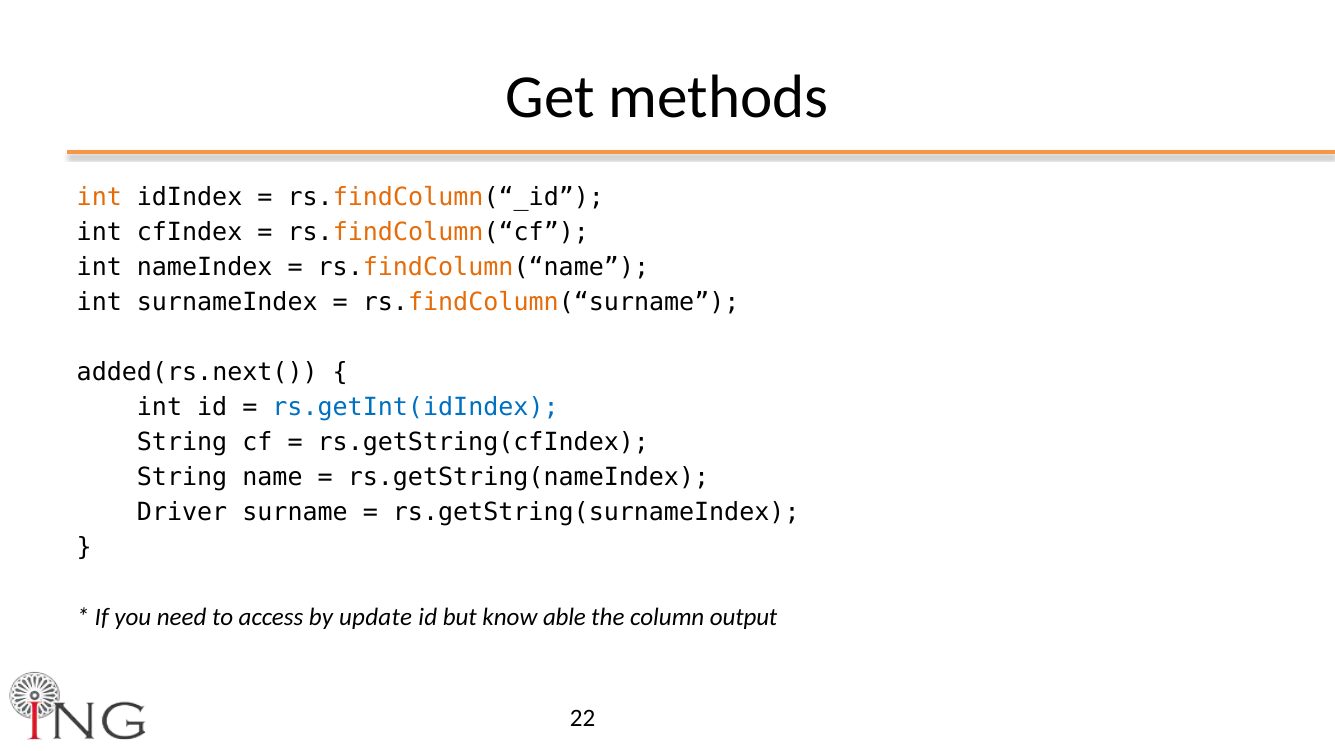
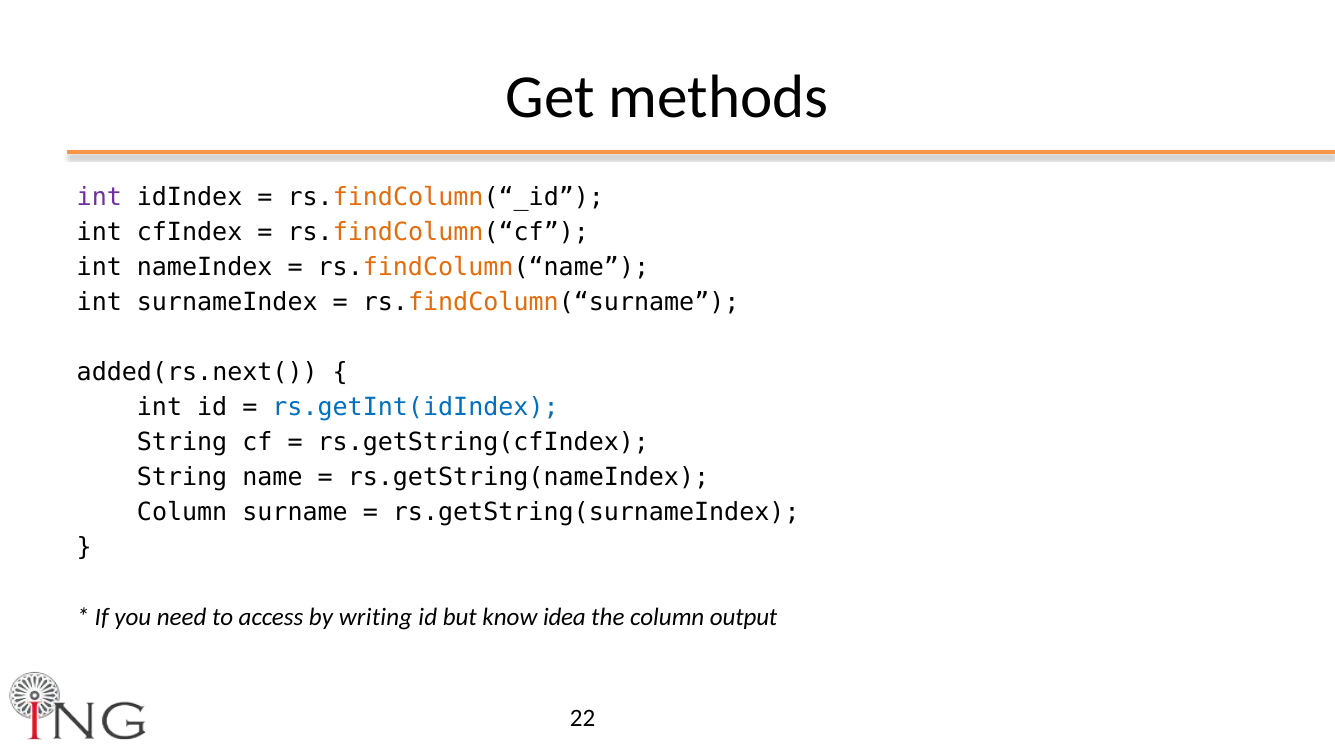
int at (99, 197) colour: orange -> purple
Driver at (182, 512): Driver -> Column
update: update -> writing
able: able -> idea
